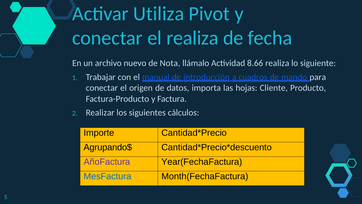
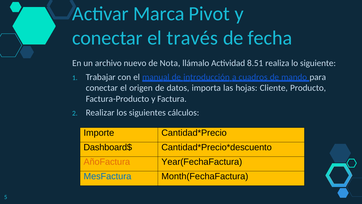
Utiliza: Utiliza -> Marca
el realiza: realiza -> través
8.66: 8.66 -> 8.51
Agrupando$: Agrupando$ -> Dashboard$
AñoFactura colour: purple -> orange
